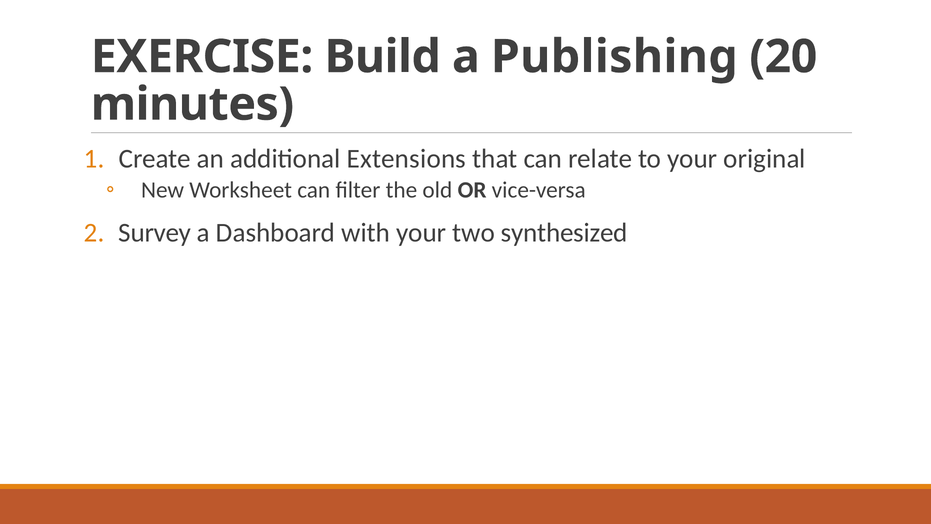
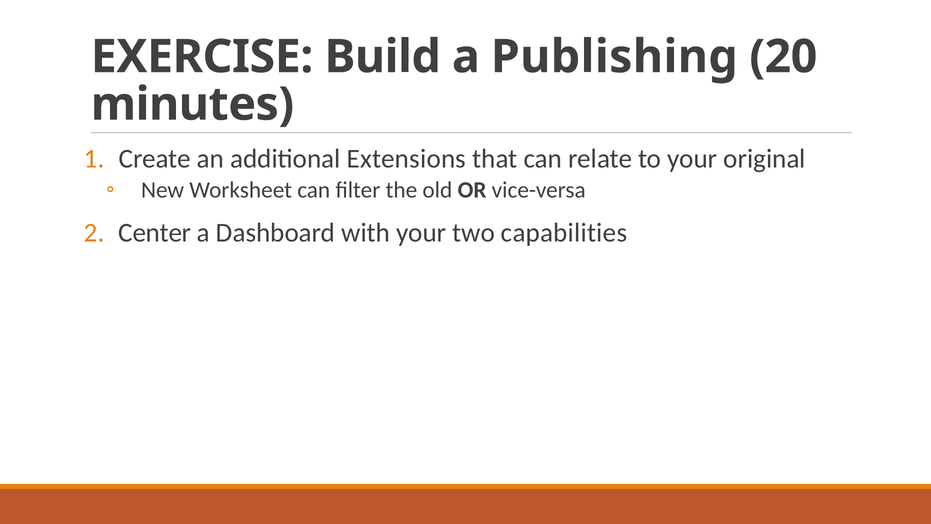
Survey: Survey -> Center
synthesized: synthesized -> capabilities
